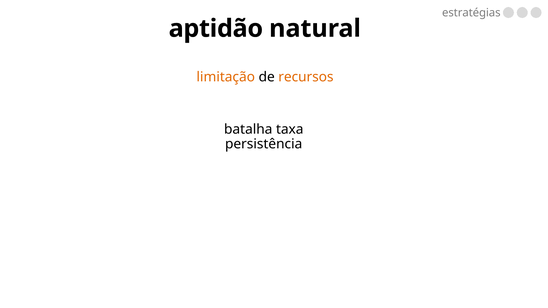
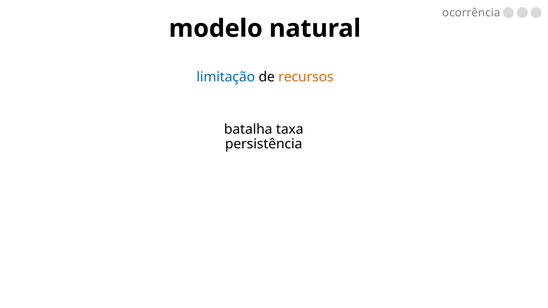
estratégias: estratégias -> ocorrência
aptidão: aptidão -> modelo
limitação colour: orange -> blue
